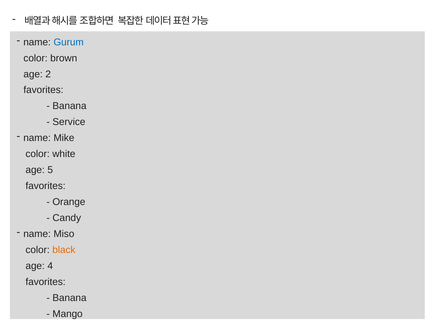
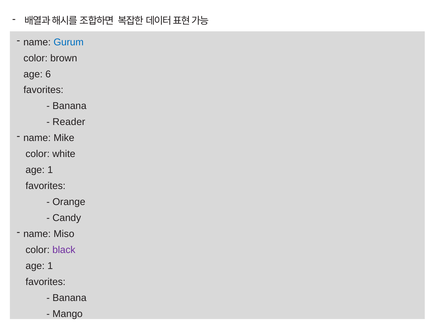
2: 2 -> 6
Service: Service -> Reader
5 at (50, 170): 5 -> 1
black colour: orange -> purple
4 at (50, 266): 4 -> 1
